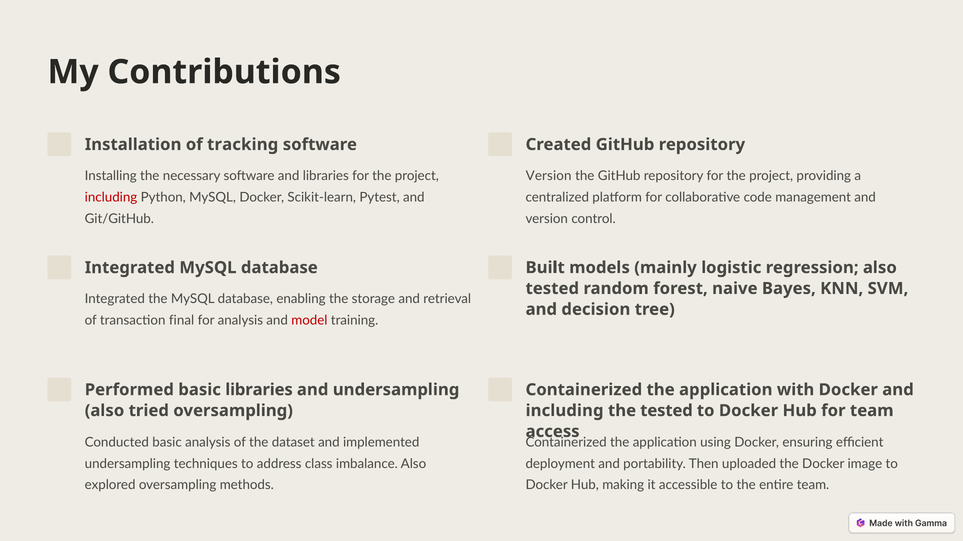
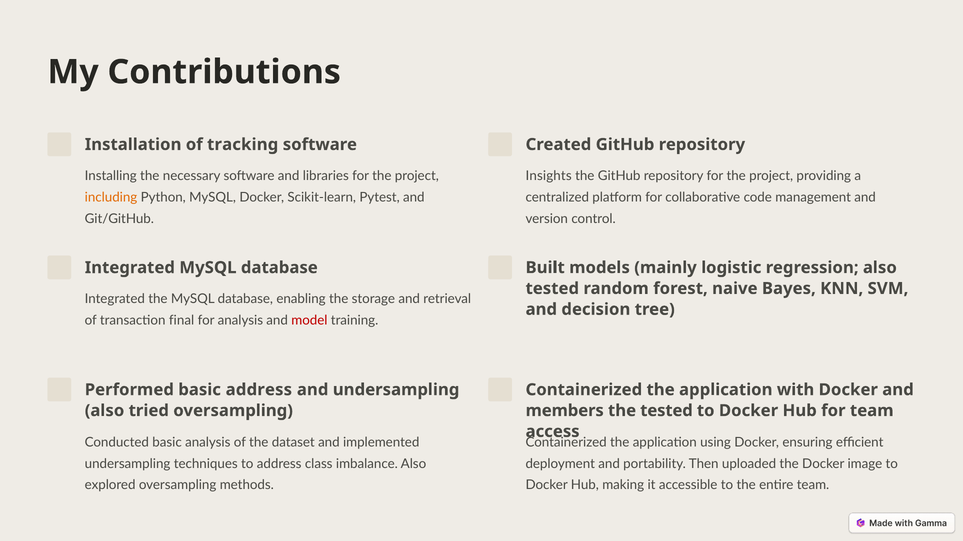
Version at (549, 176): Version -> Insights
including at (111, 198) colour: red -> orange
basic libraries: libraries -> address
including at (565, 411): including -> members
